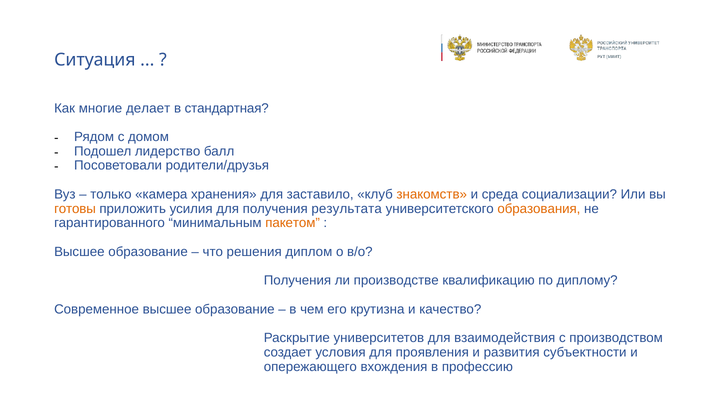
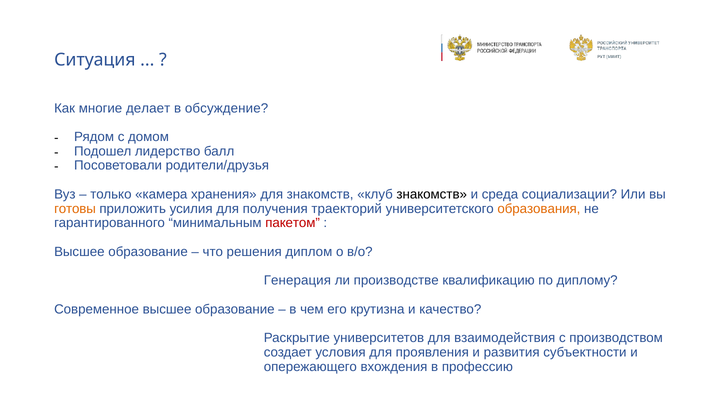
стандартная: стандартная -> обсуждение
для заставило: заставило -> знакомств
знакомств at (432, 194) colour: orange -> black
результата: результата -> траекторий
пакетом colour: orange -> red
Получения at (297, 281): Получения -> Генерация
